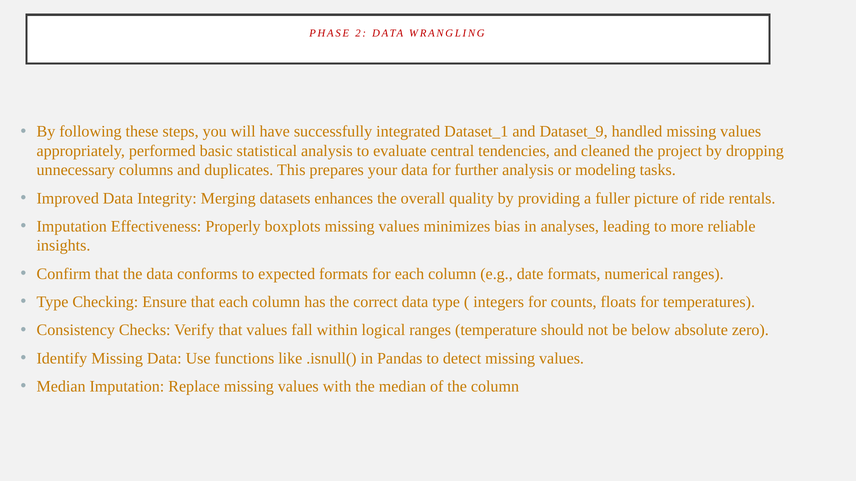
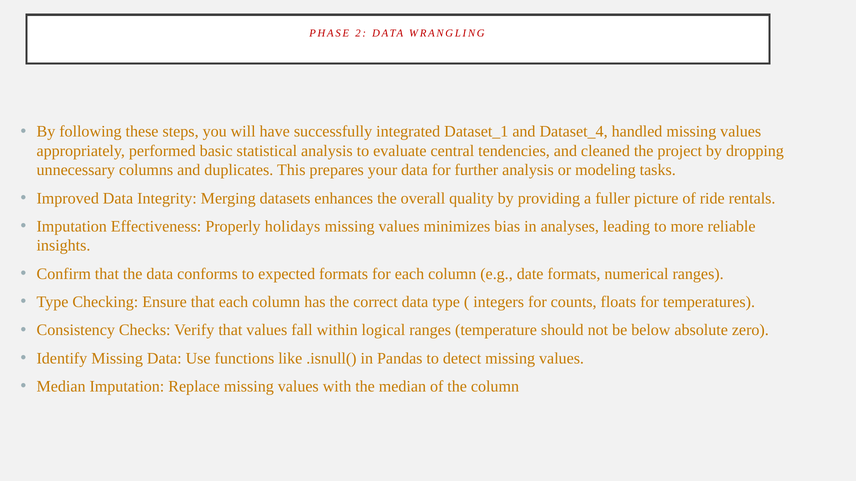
Dataset_9: Dataset_9 -> Dataset_4
boxplots: boxplots -> holidays
